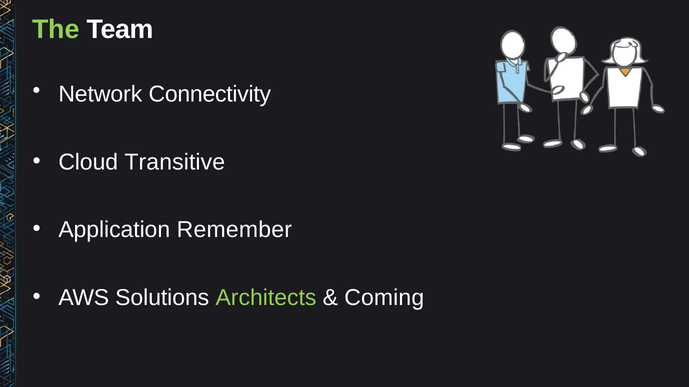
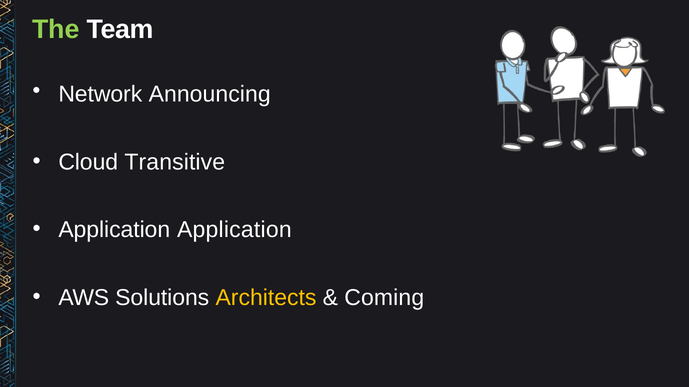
Connectivity: Connectivity -> Announcing
Application Remember: Remember -> Application
Architects colour: light green -> yellow
